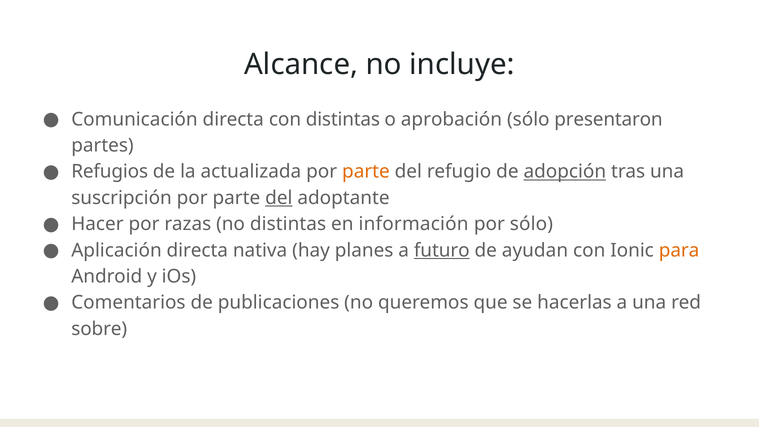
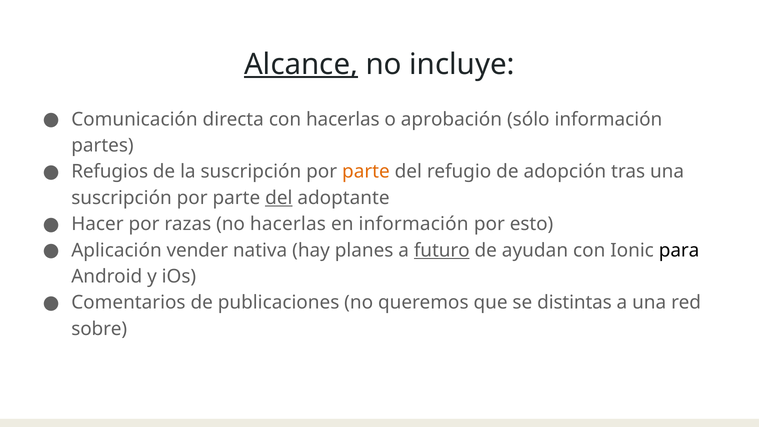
Alcance underline: none -> present
con distintas: distintas -> hacerlas
sólo presentaron: presentaron -> información
la actualizada: actualizada -> suscripción
adopción underline: present -> none
no distintas: distintas -> hacerlas
por sólo: sólo -> esto
Aplicación directa: directa -> vender
para colour: orange -> black
hacerlas: hacerlas -> distintas
